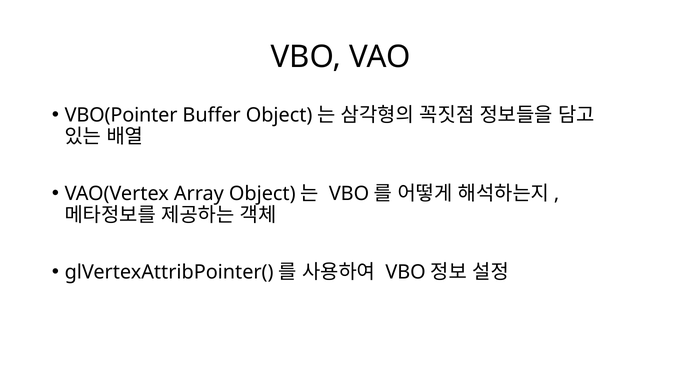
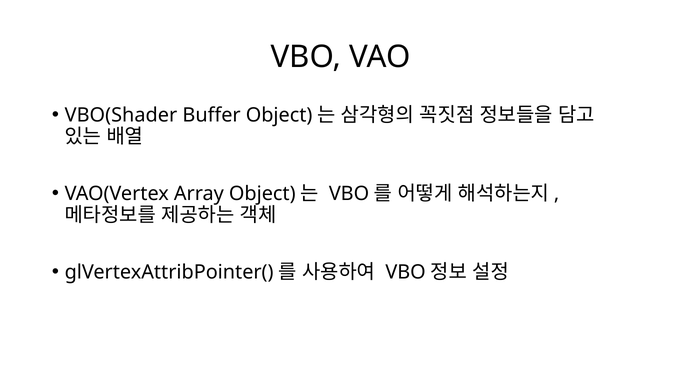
VBO(Pointer: VBO(Pointer -> VBO(Shader
